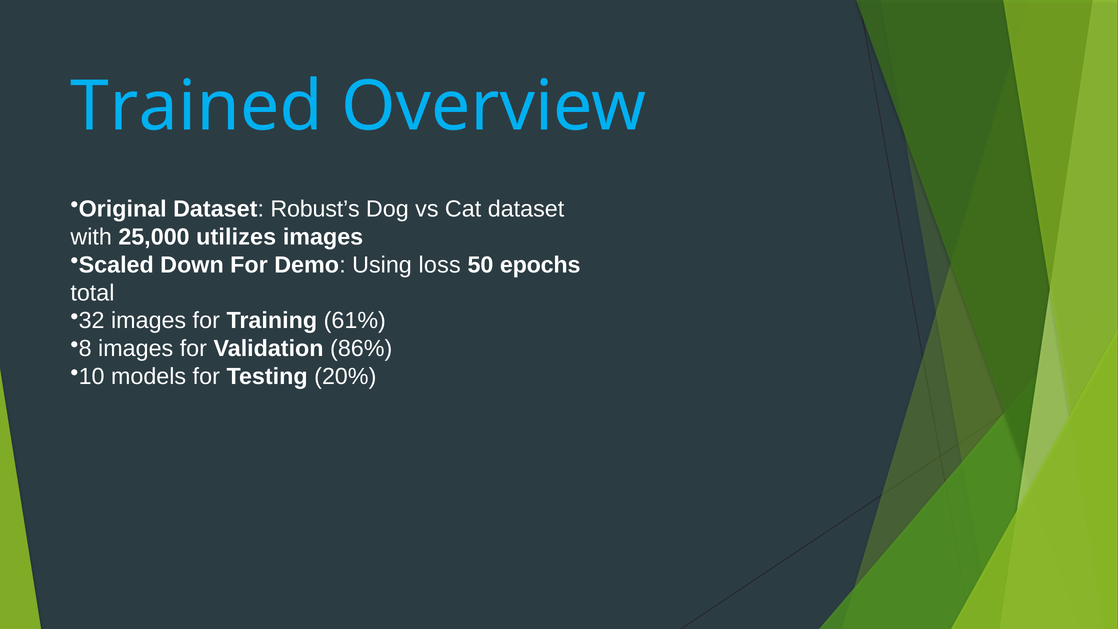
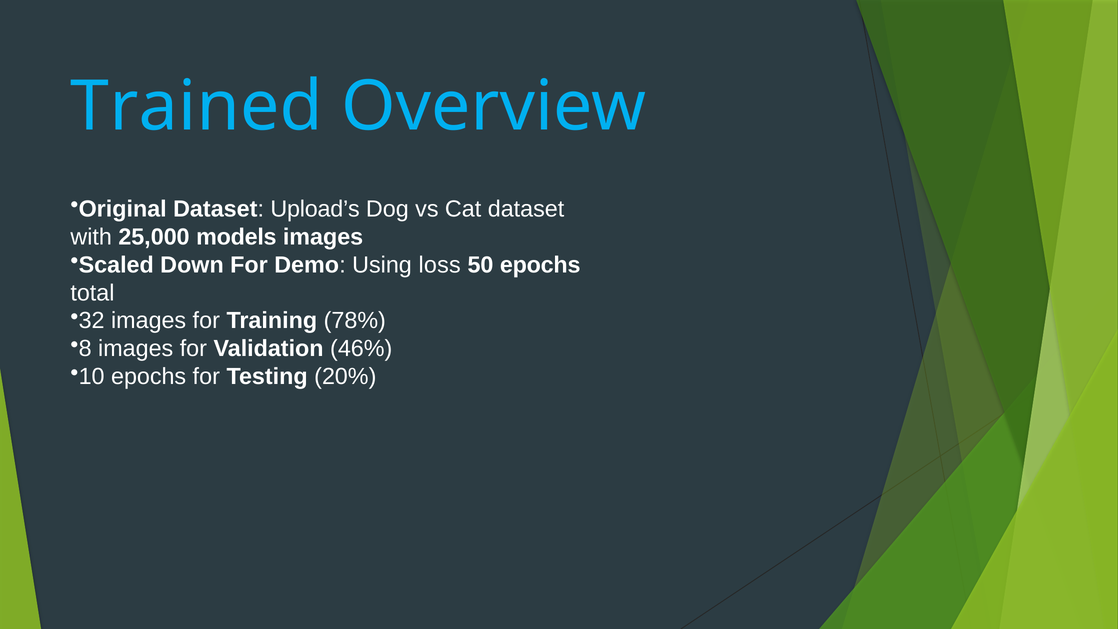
Robust’s: Robust’s -> Upload’s
utilizes: utilizes -> models
61%: 61% -> 78%
86%: 86% -> 46%
models at (149, 377): models -> epochs
